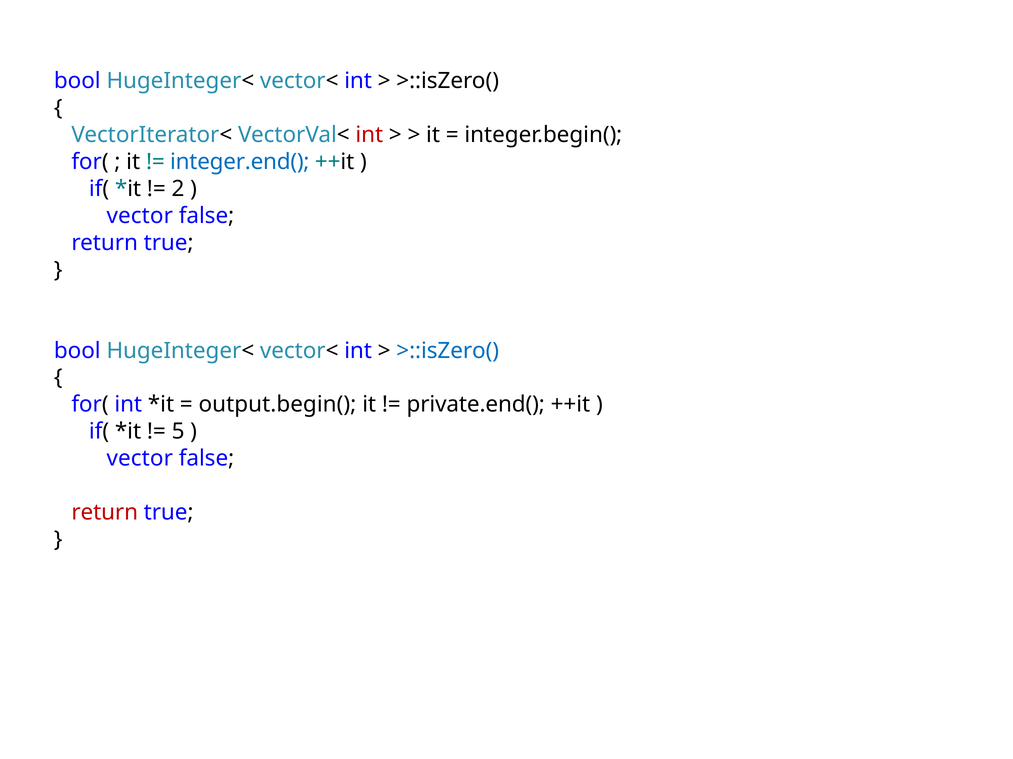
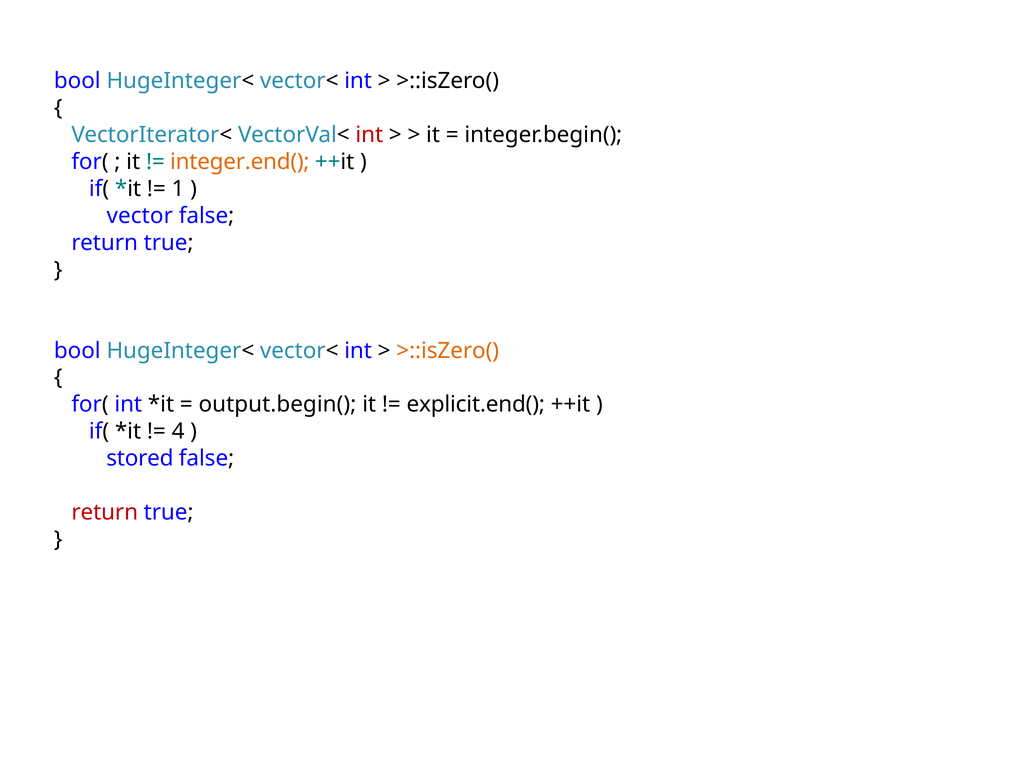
integer.end( colour: blue -> orange
2: 2 -> 1
>::isZero( at (448, 351) colour: blue -> orange
private.end(: private.end( -> explicit.end(
5: 5 -> 4
vector at (140, 459): vector -> stored
